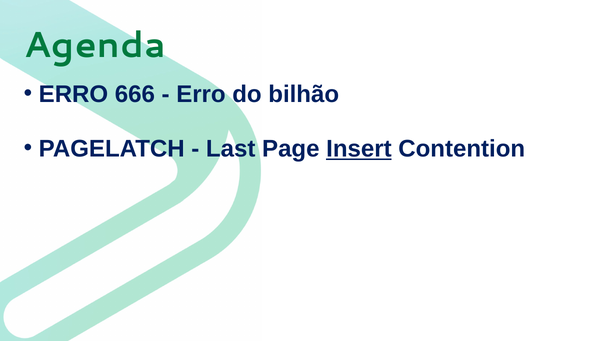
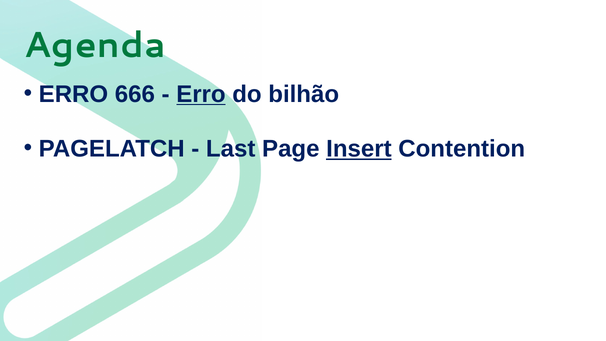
Erro at (201, 94) underline: none -> present
